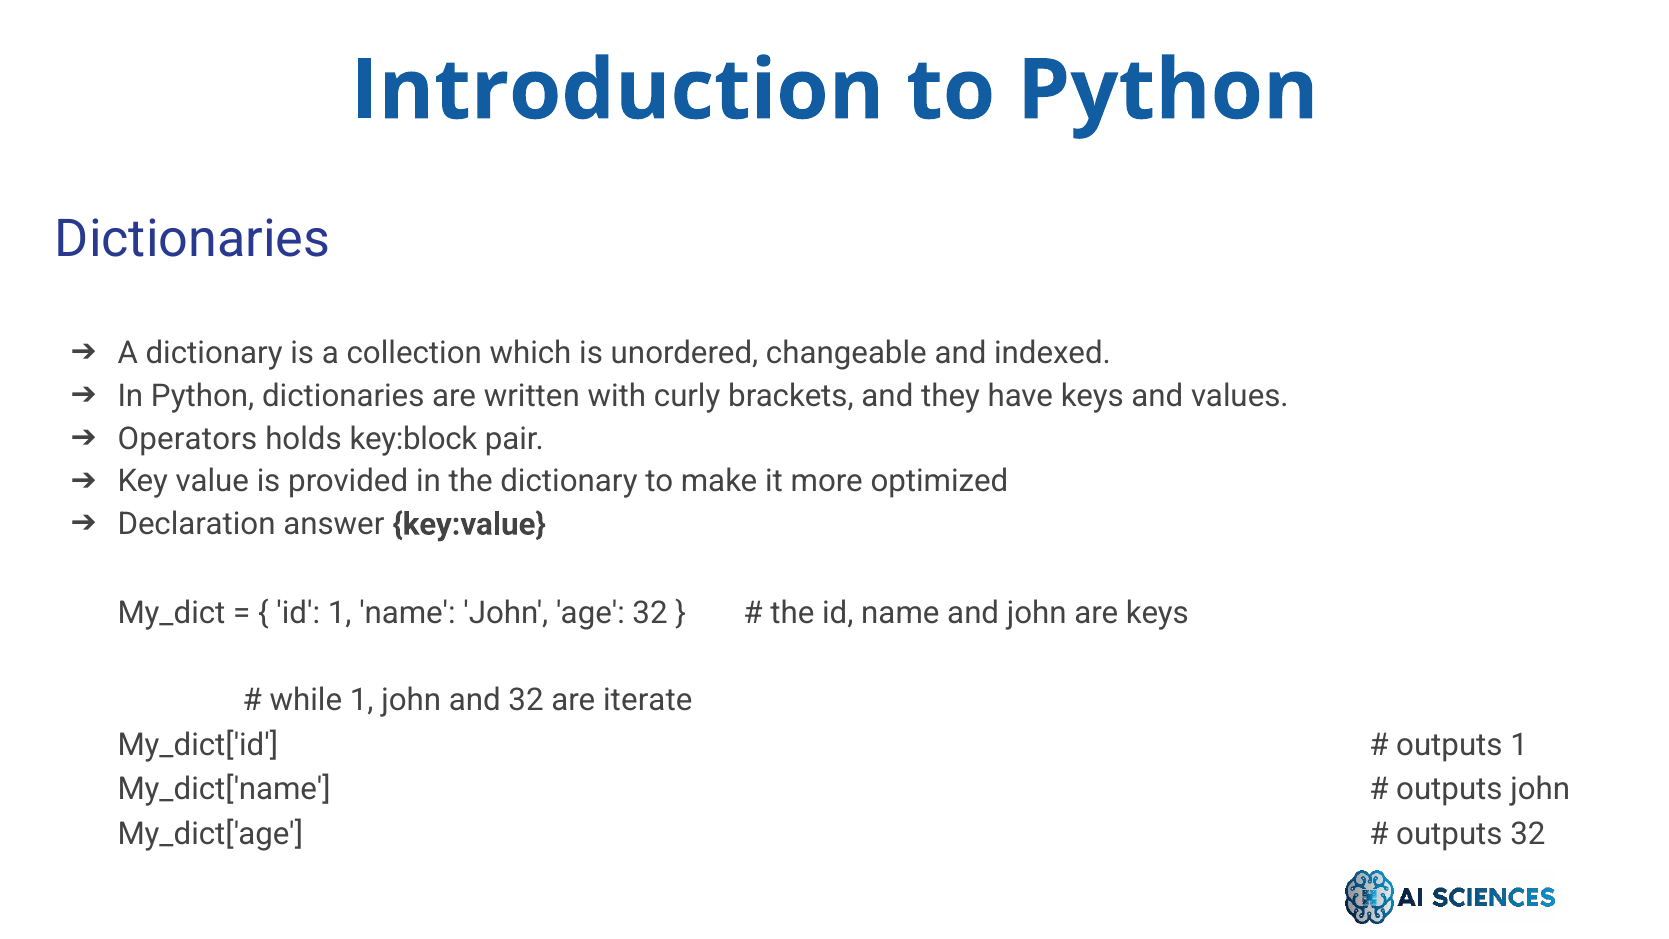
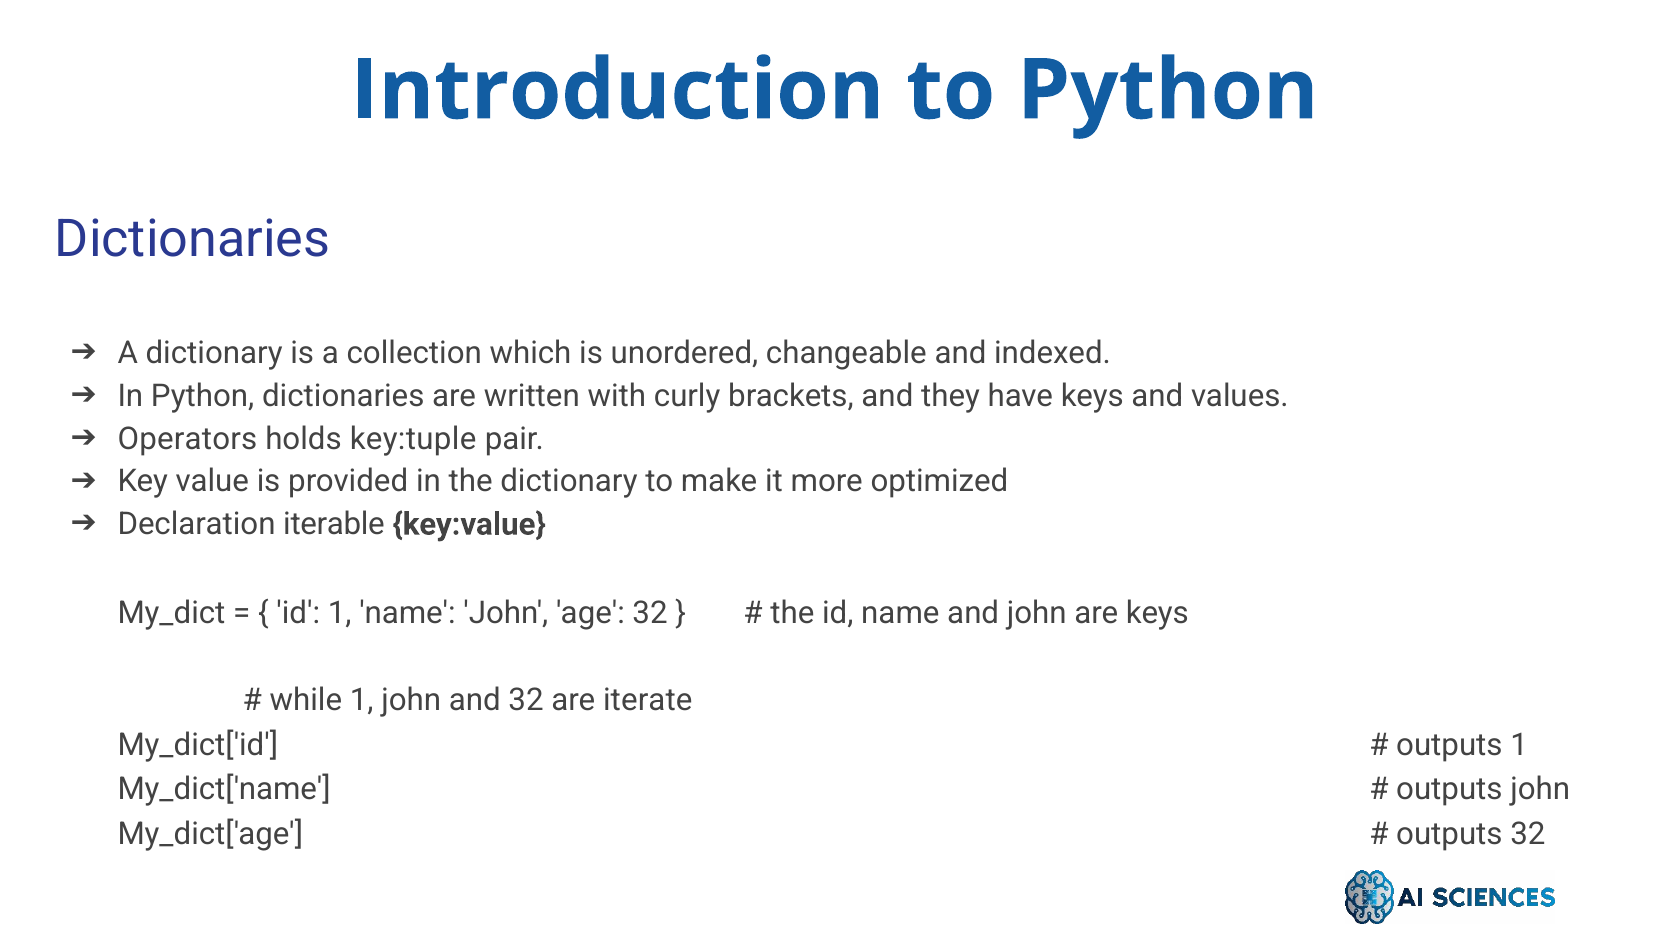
key:block: key:block -> key:tuple
answer: answer -> iterable
